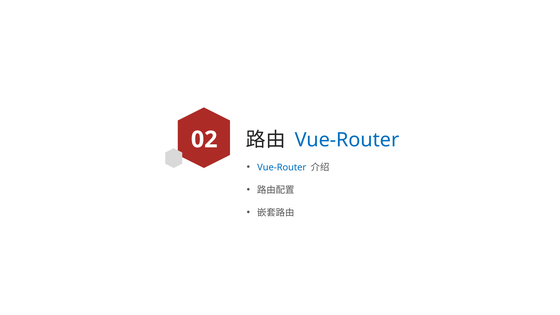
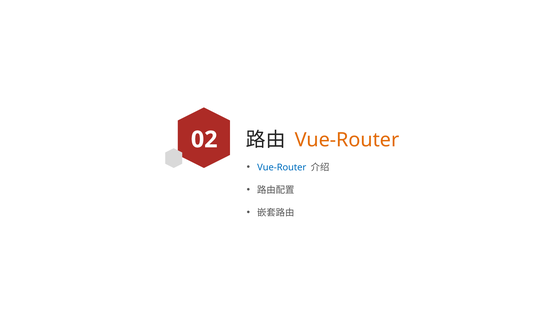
Vue-Router at (347, 140) colour: blue -> orange
